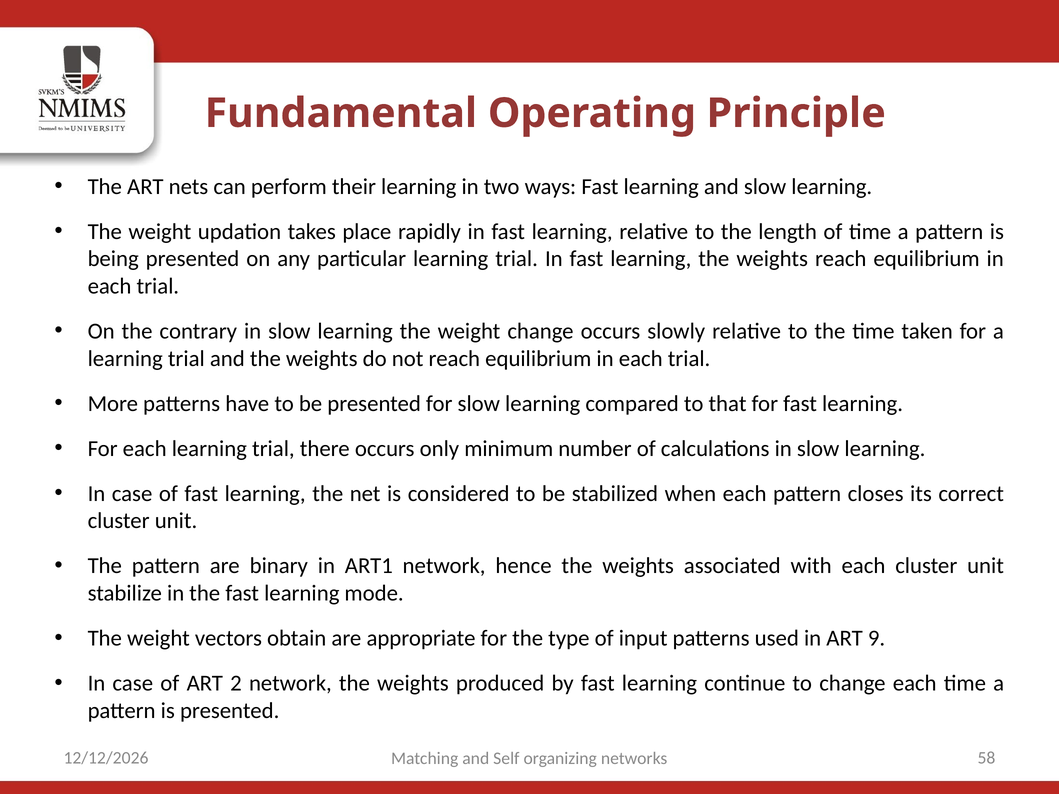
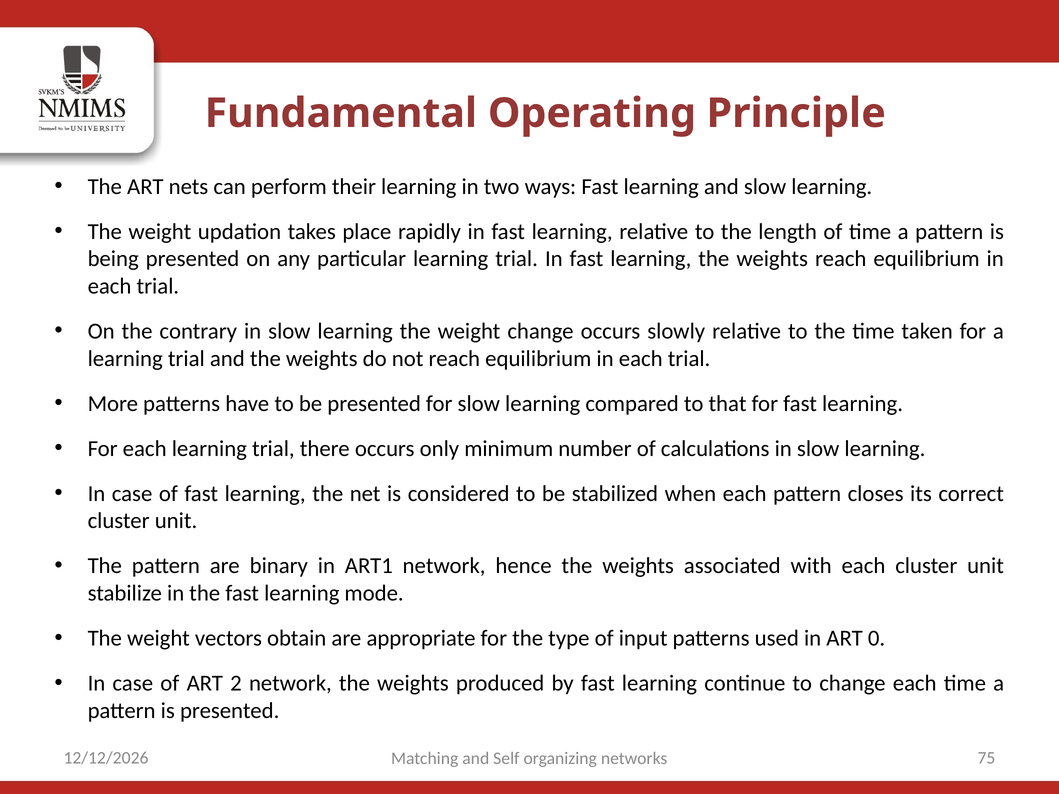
9: 9 -> 0
58: 58 -> 75
